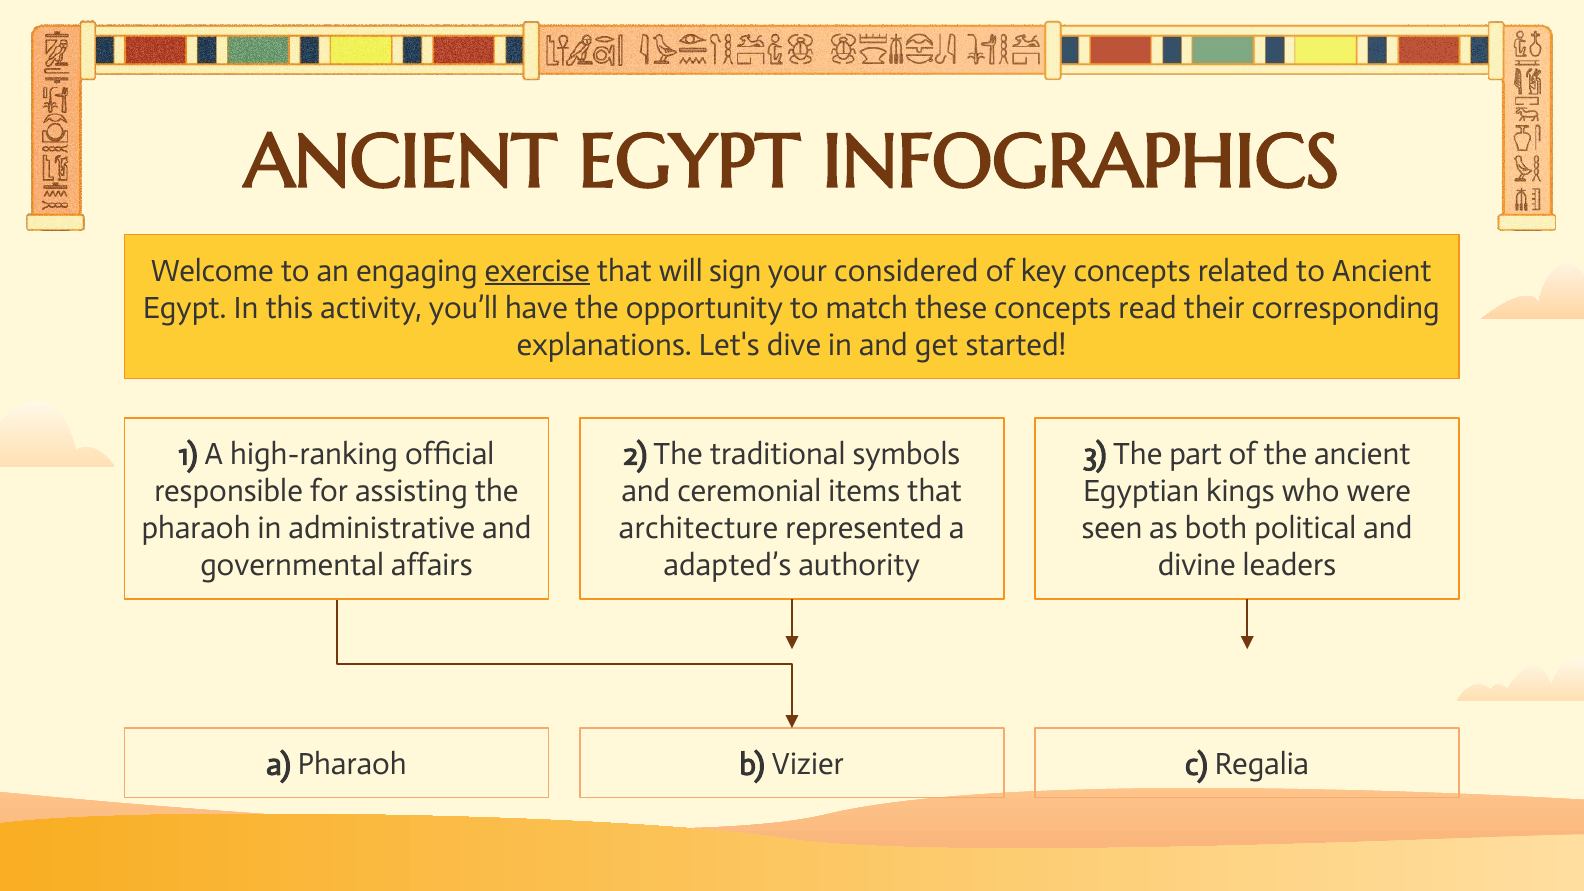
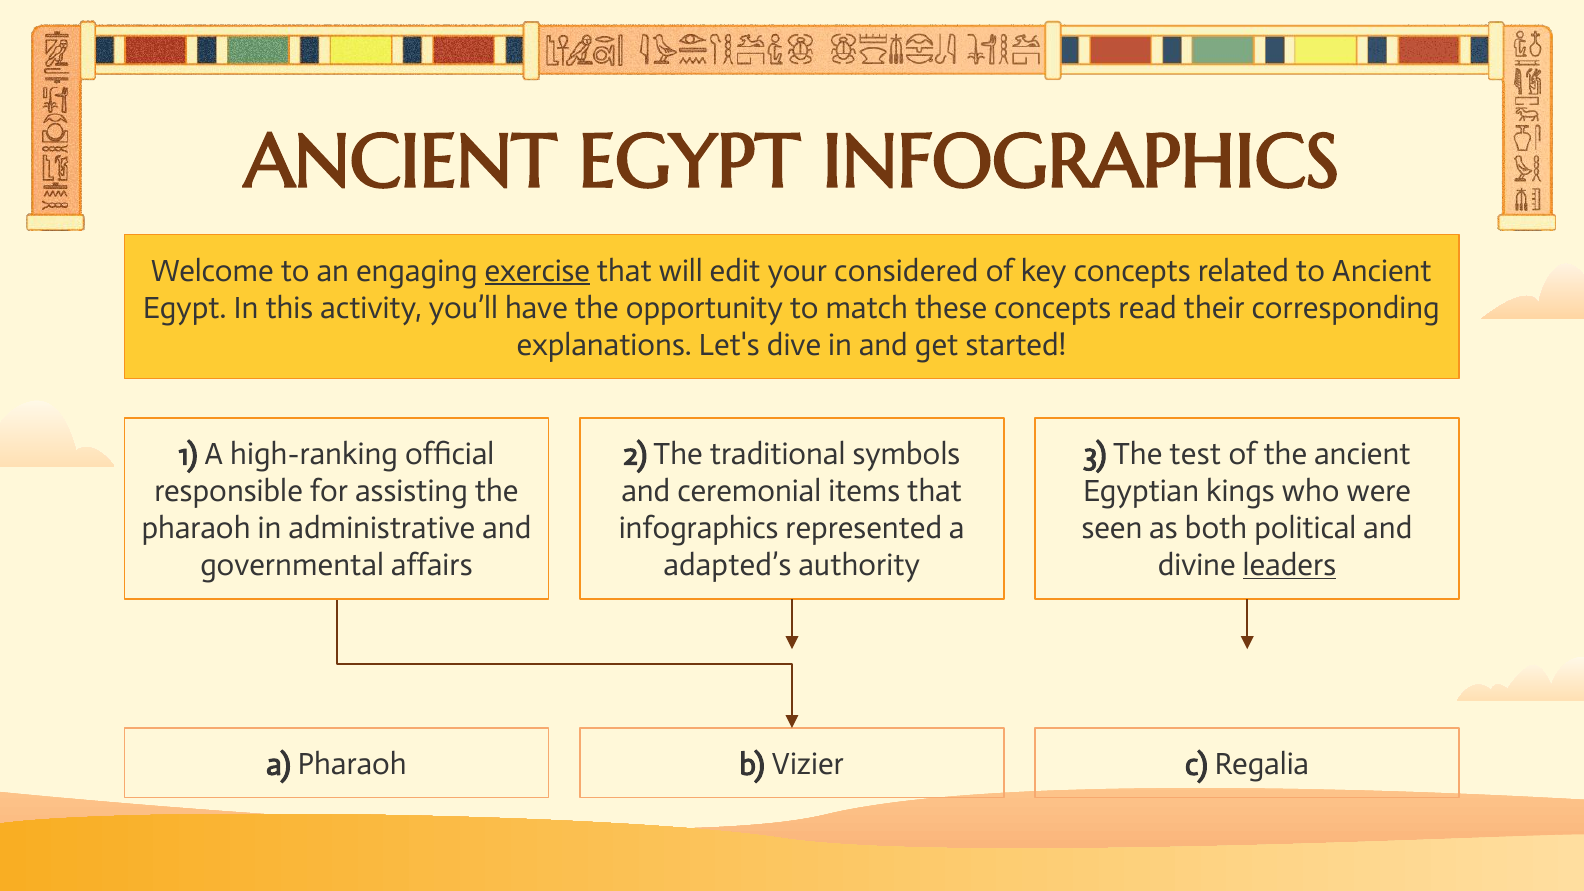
sign: sign -> edit
part: part -> test
architecture at (699, 528): architecture -> infographics
leaders underline: none -> present
